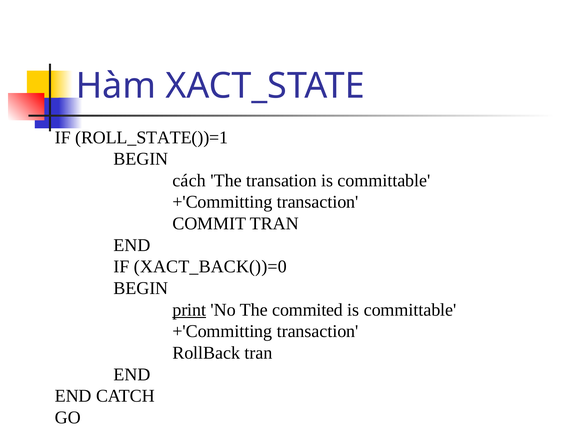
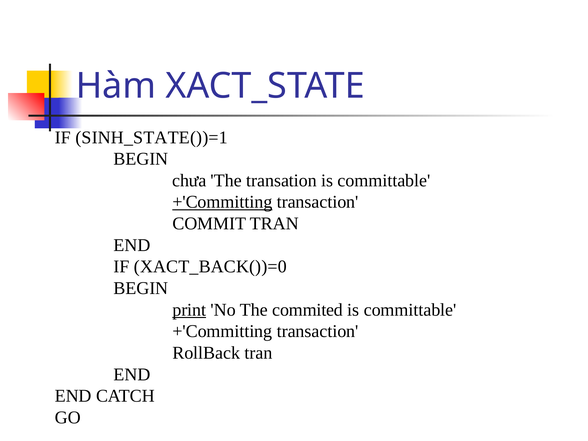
ROLL_STATE())=1: ROLL_STATE())=1 -> SINH_STATE())=1
cách: cách -> chưa
+'Committing at (222, 202) underline: none -> present
